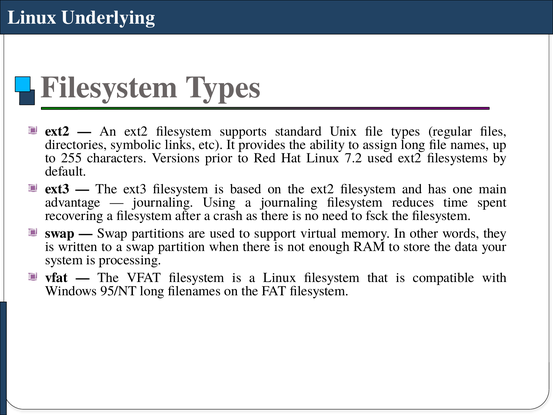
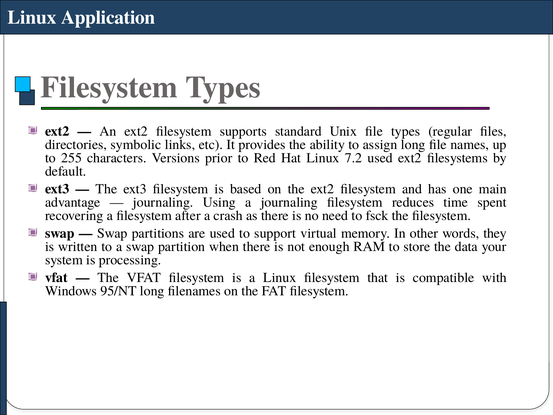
Underlying: Underlying -> Application
